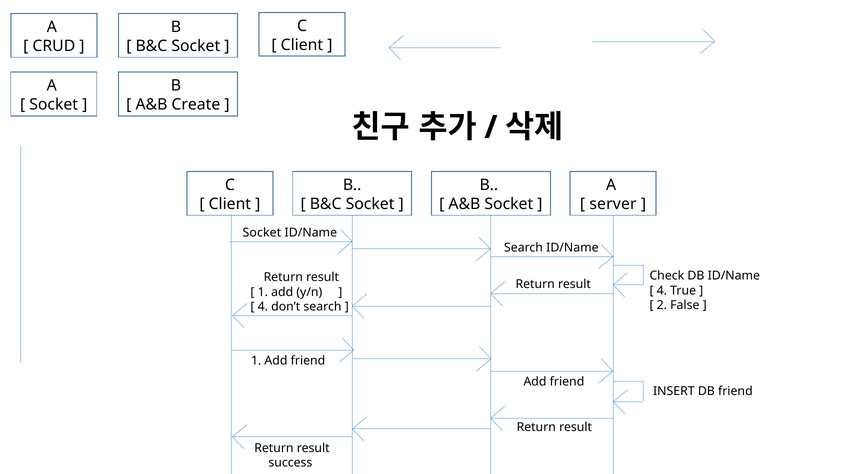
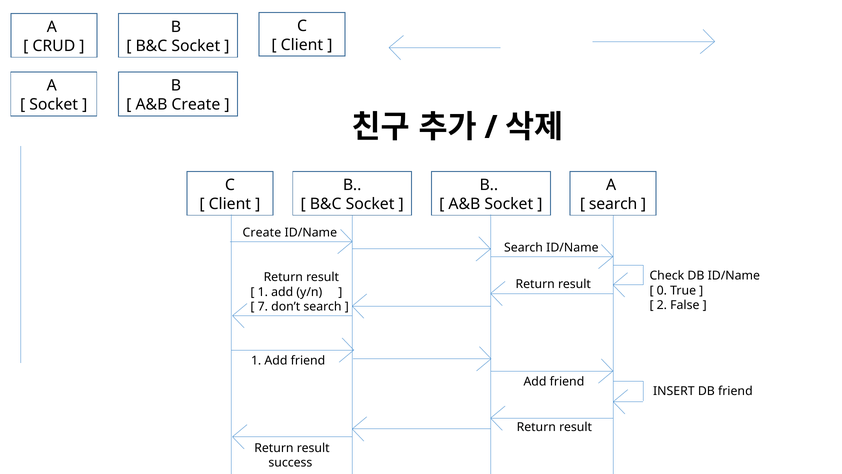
server at (613, 204): server -> search
Socket at (262, 232): Socket -> Create
4 at (662, 290): 4 -> 0
4 at (263, 307): 4 -> 7
